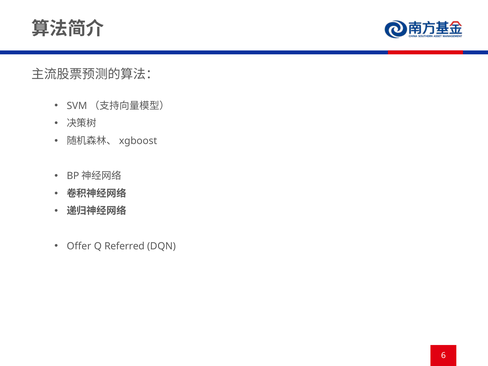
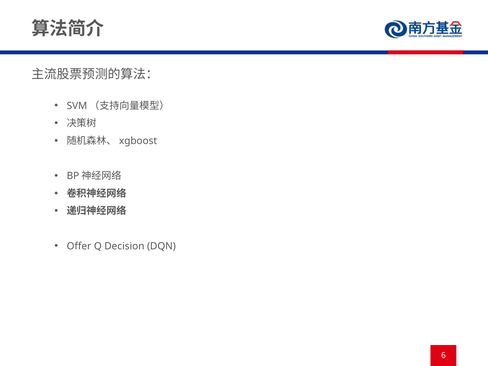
Referred: Referred -> Decision
